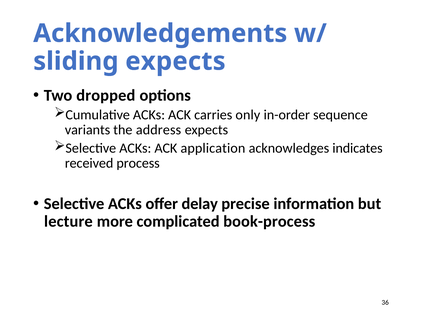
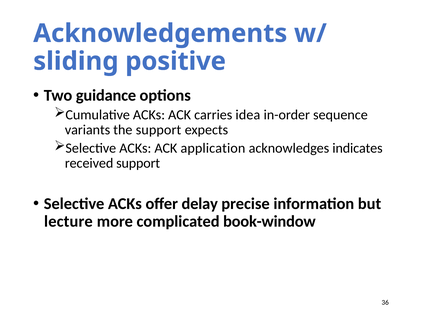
sliding expects: expects -> positive
dropped: dropped -> guidance
only: only -> idea
the address: address -> support
received process: process -> support
book-process: book-process -> book-window
